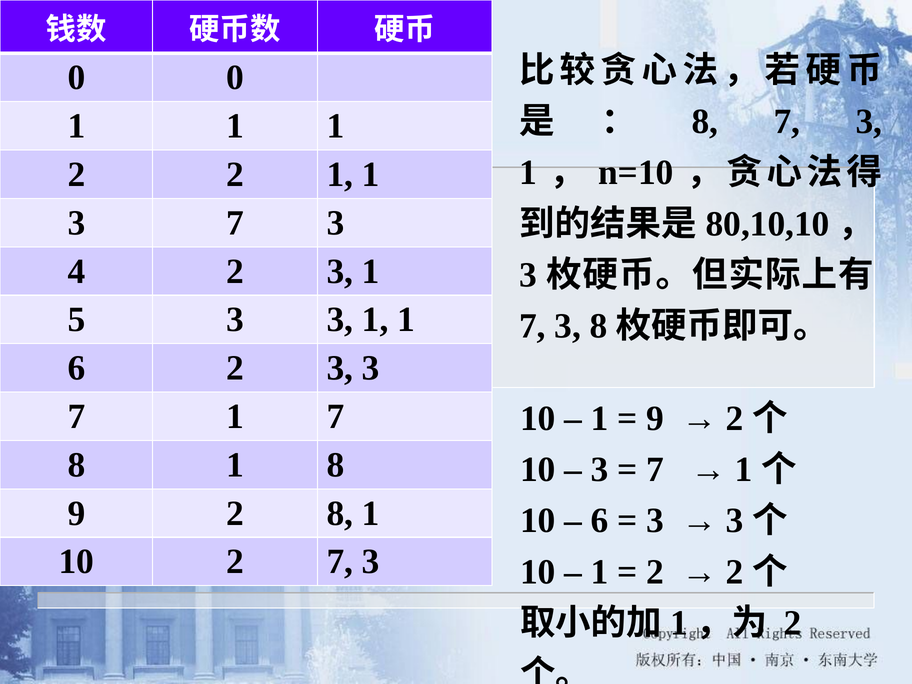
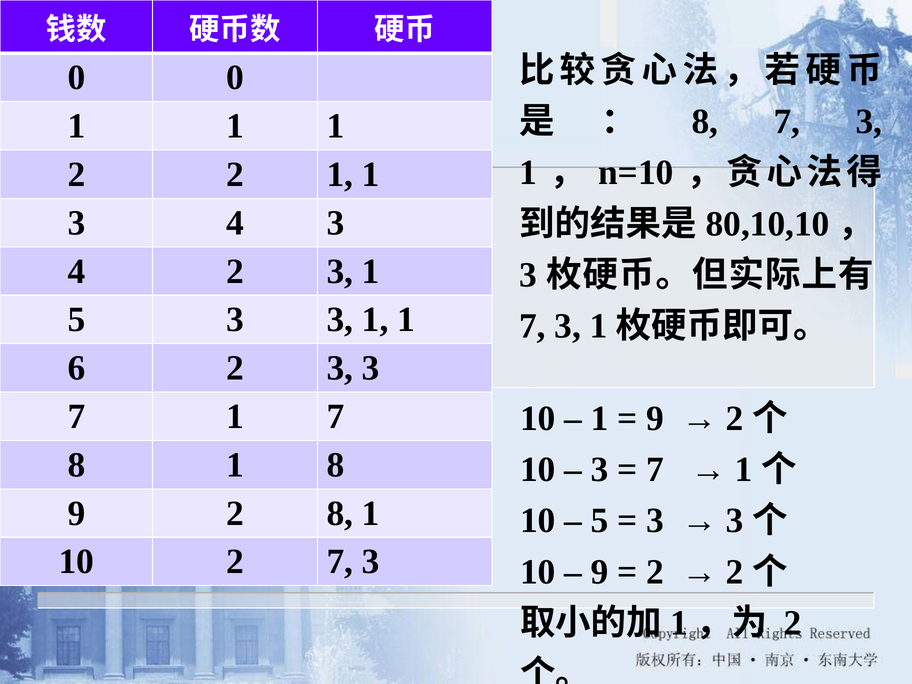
7 at (235, 223): 7 -> 4
8 at (599, 326): 8 -> 1
6 at (600, 521): 6 -> 5
1 at (600, 572): 1 -> 9
